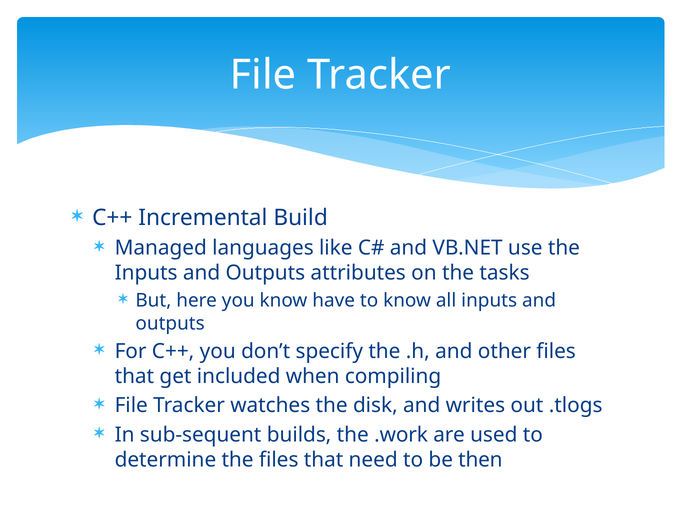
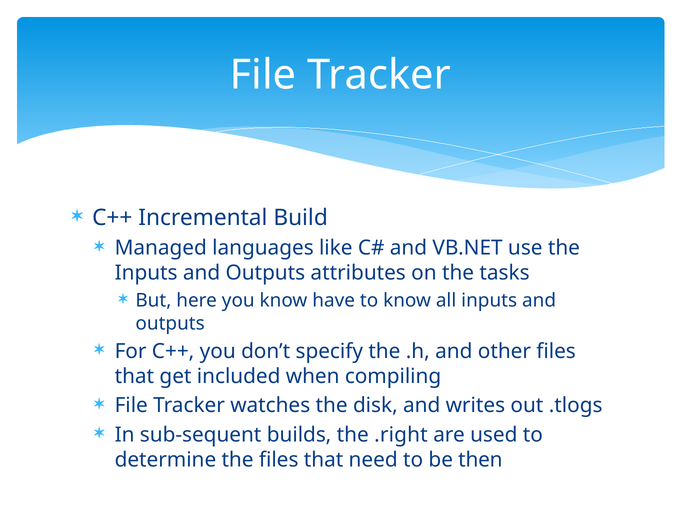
.work: .work -> .right
